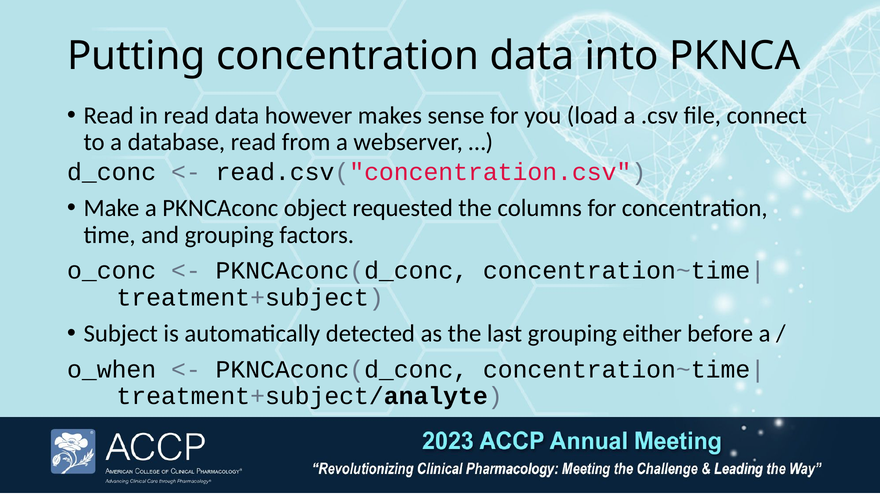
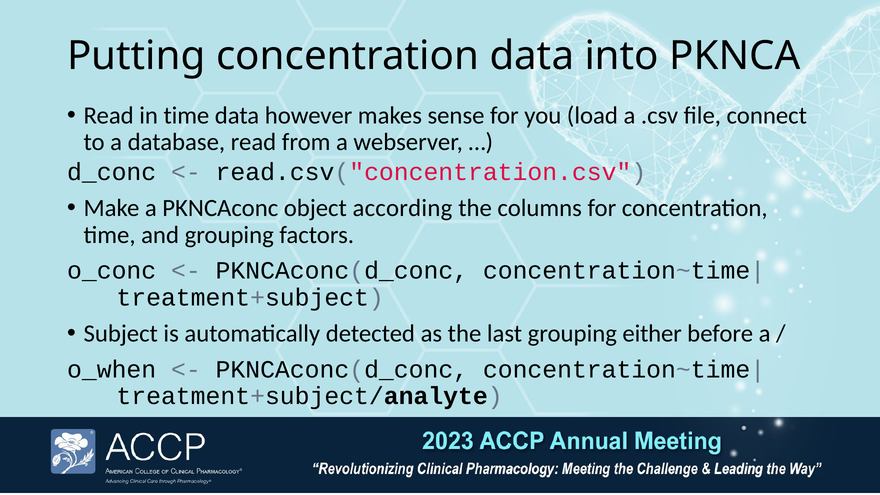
in read: read -> time
requested: requested -> according
